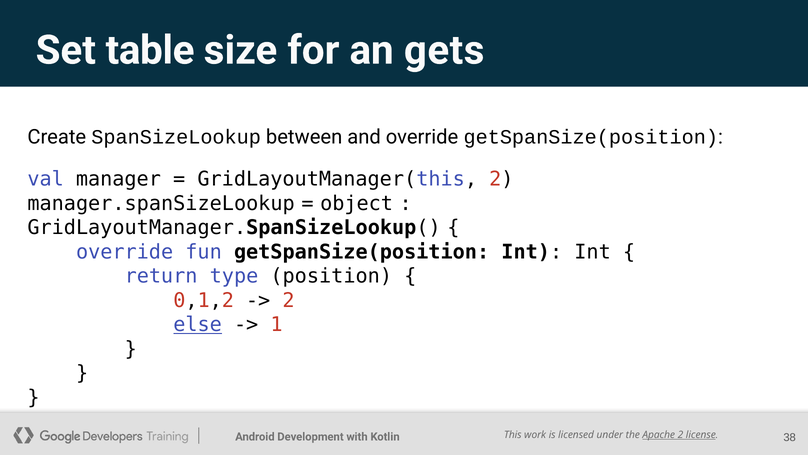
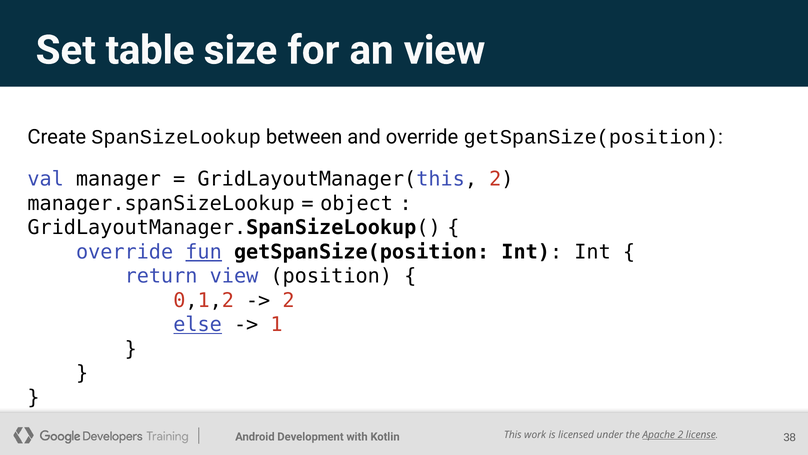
an gets: gets -> view
fun underline: none -> present
return type: type -> view
